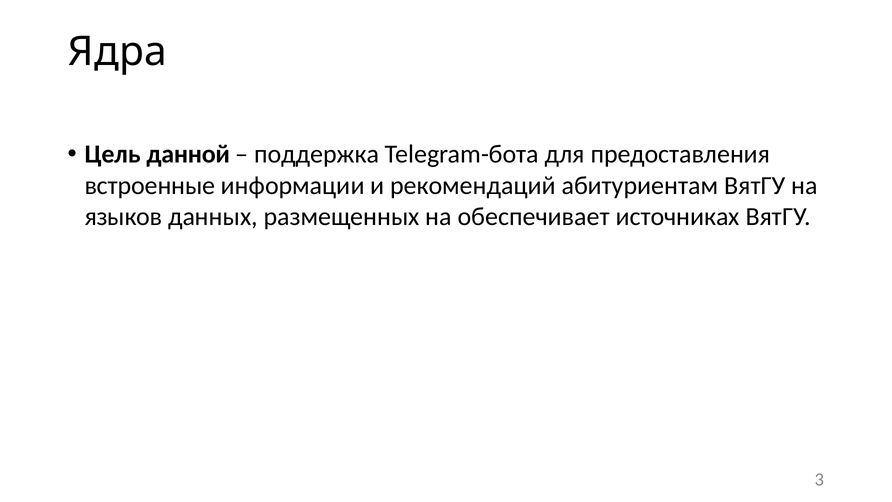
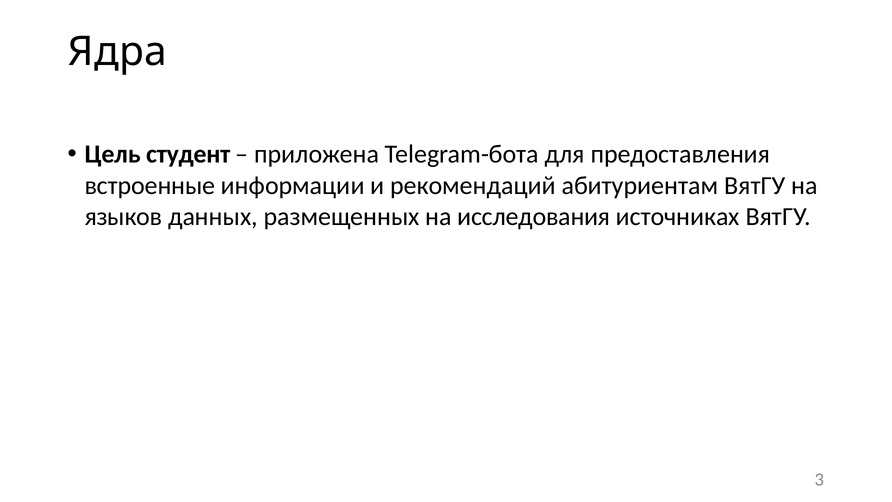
данной: данной -> студент
поддержка: поддержка -> приложена
обеспечивает: обеспечивает -> исследования
